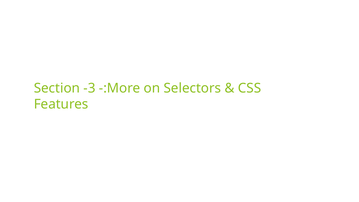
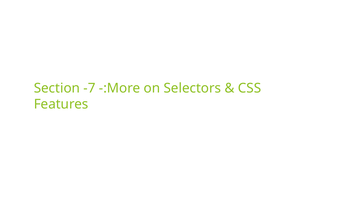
-3: -3 -> -7
